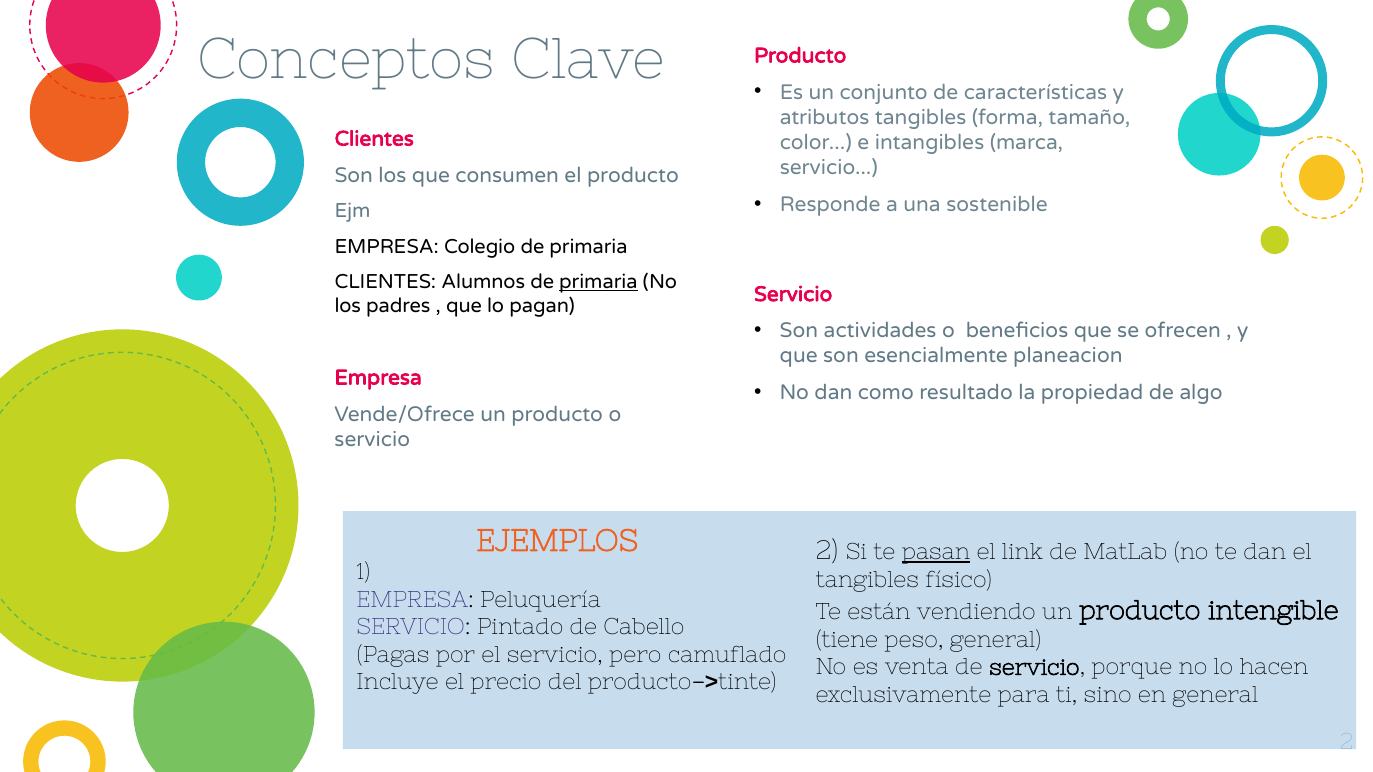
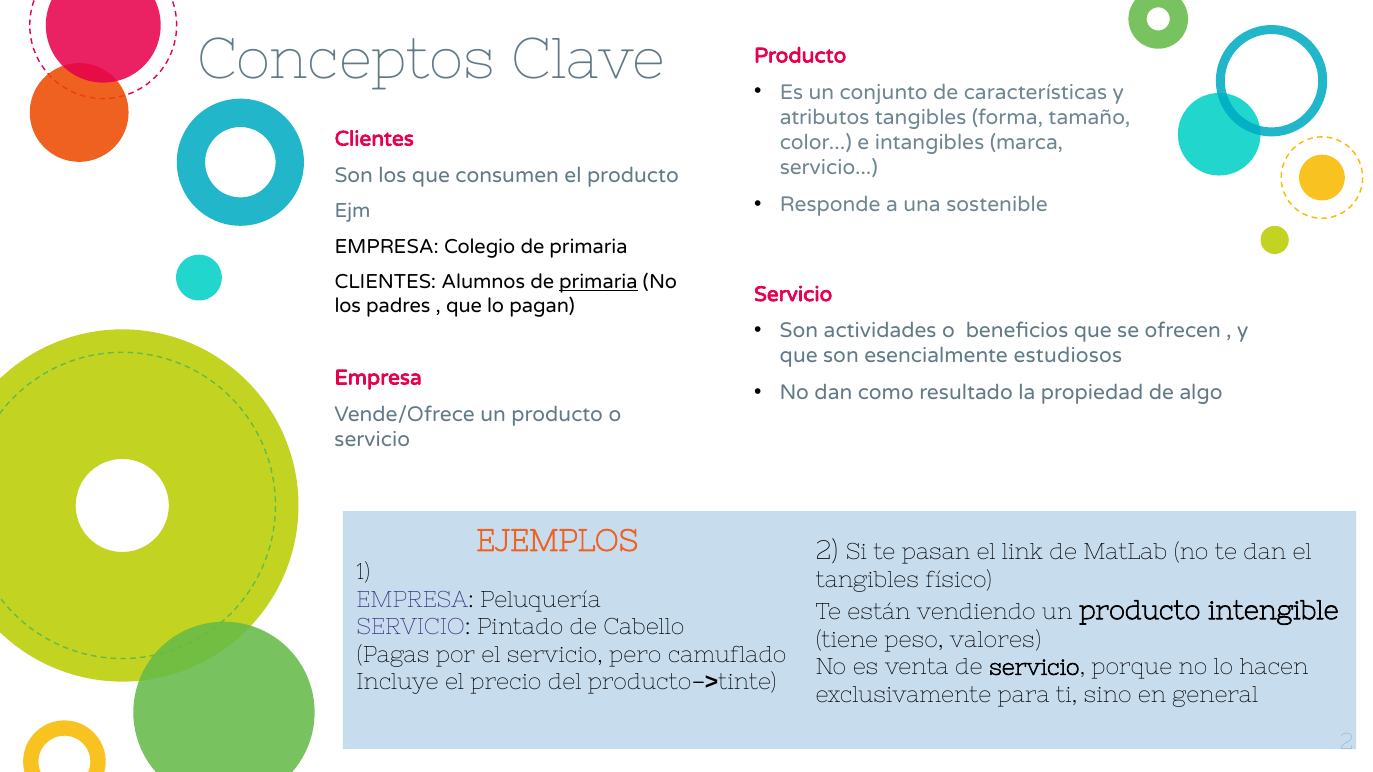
planeacion: planeacion -> estudiosos
pasan underline: present -> none
peso general: general -> valores
